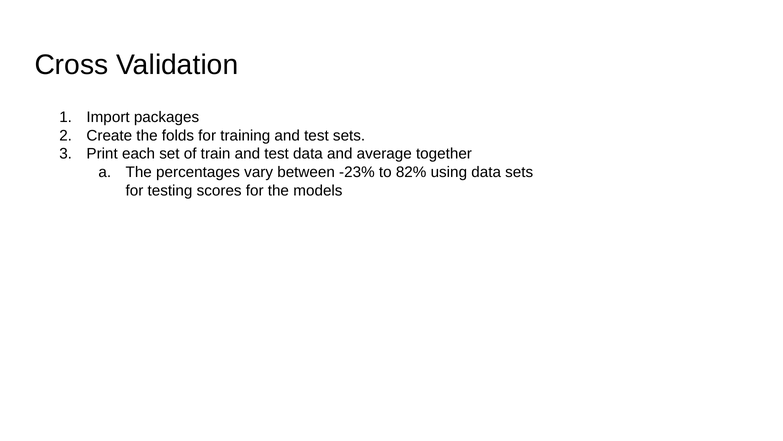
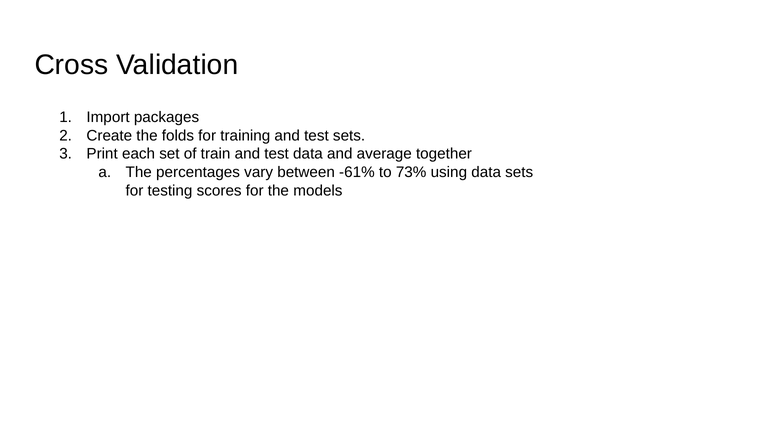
-23%: -23% -> -61%
82%: 82% -> 73%
